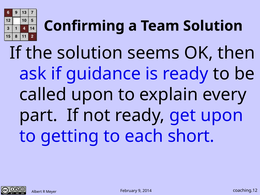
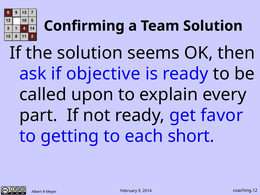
guidance: guidance -> objective
get upon: upon -> favor
